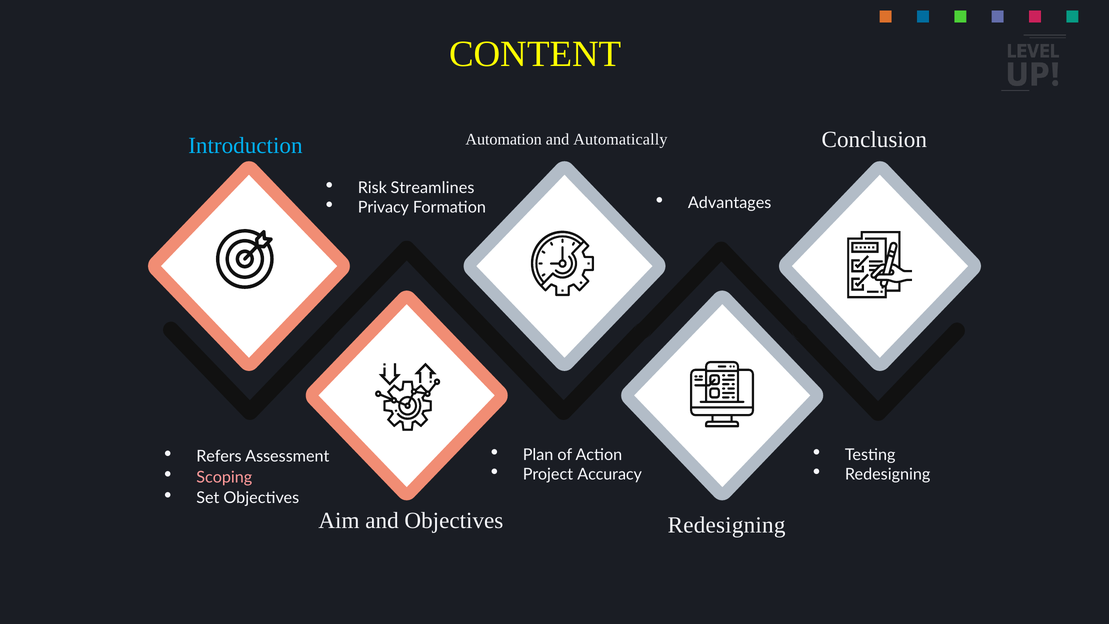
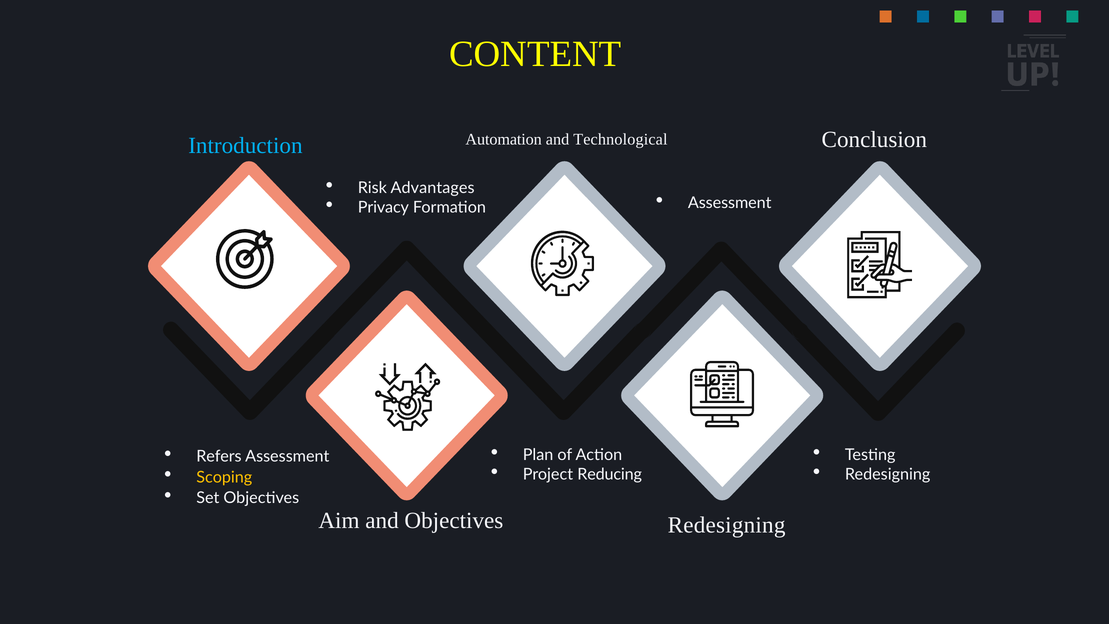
Automatically: Automatically -> Technological
Streamlines: Streamlines -> Advantages
Advantages at (730, 203): Advantages -> Assessment
Accuracy: Accuracy -> Reducing
Scoping colour: pink -> yellow
